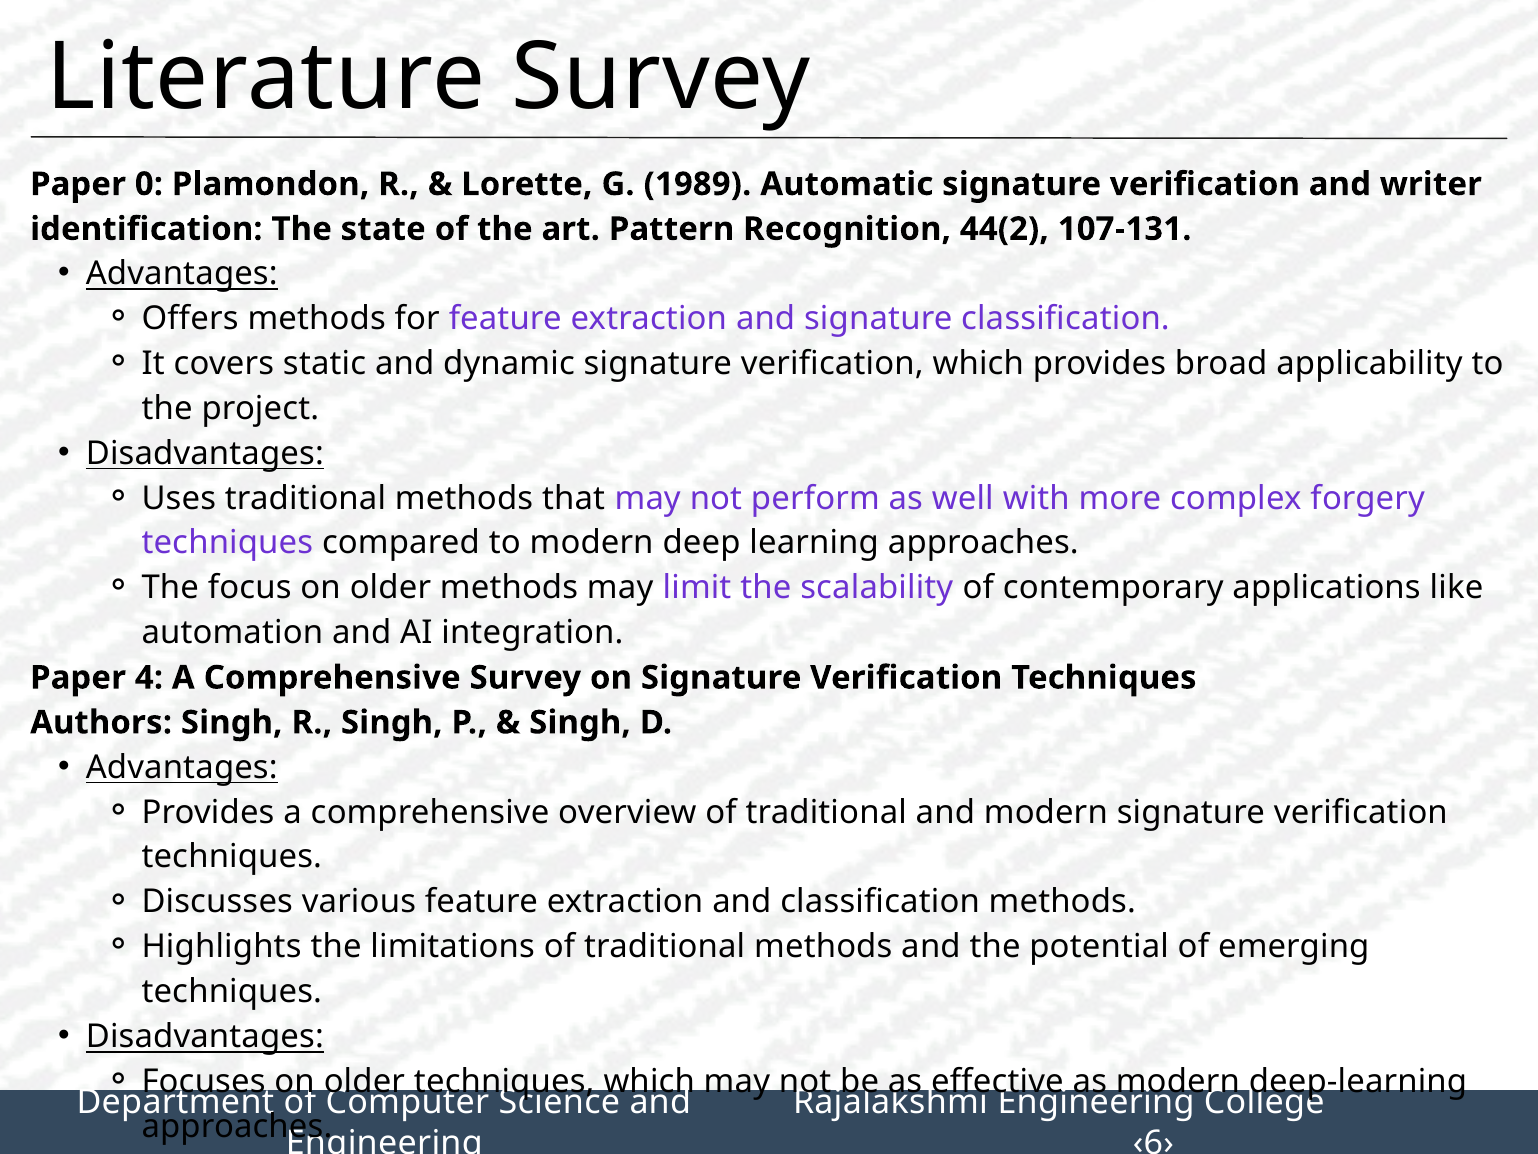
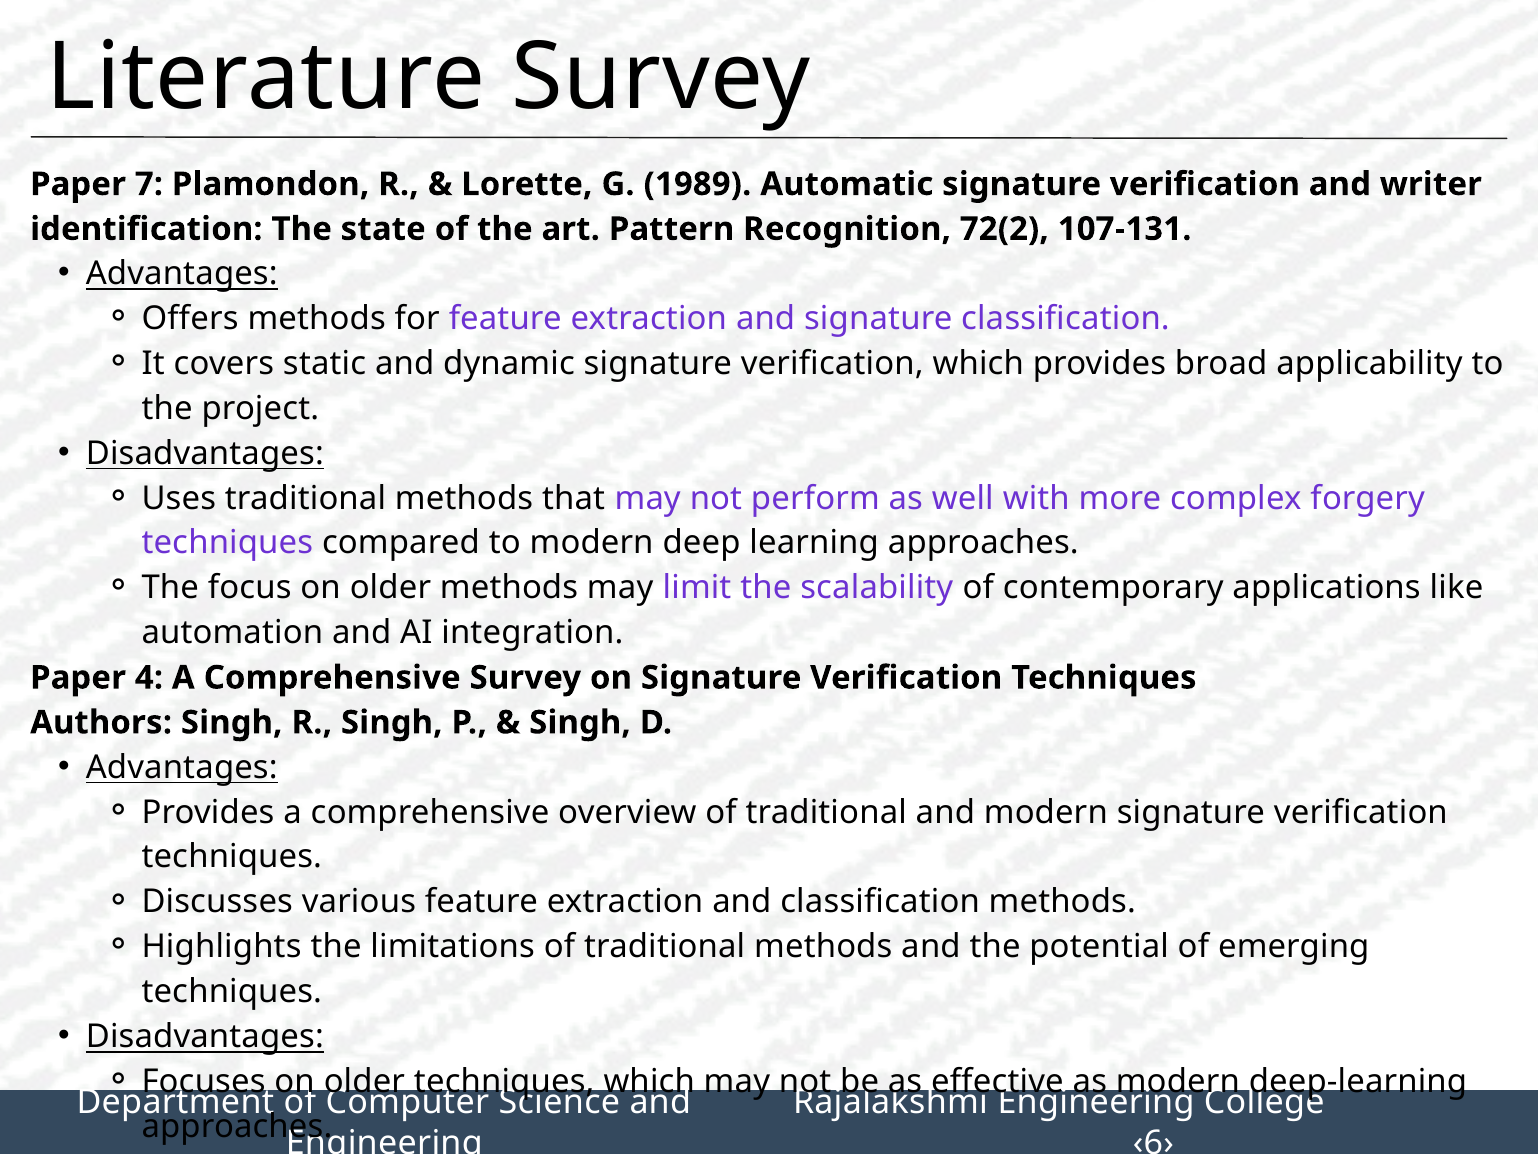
0: 0 -> 7
44(2: 44(2 -> 72(2
